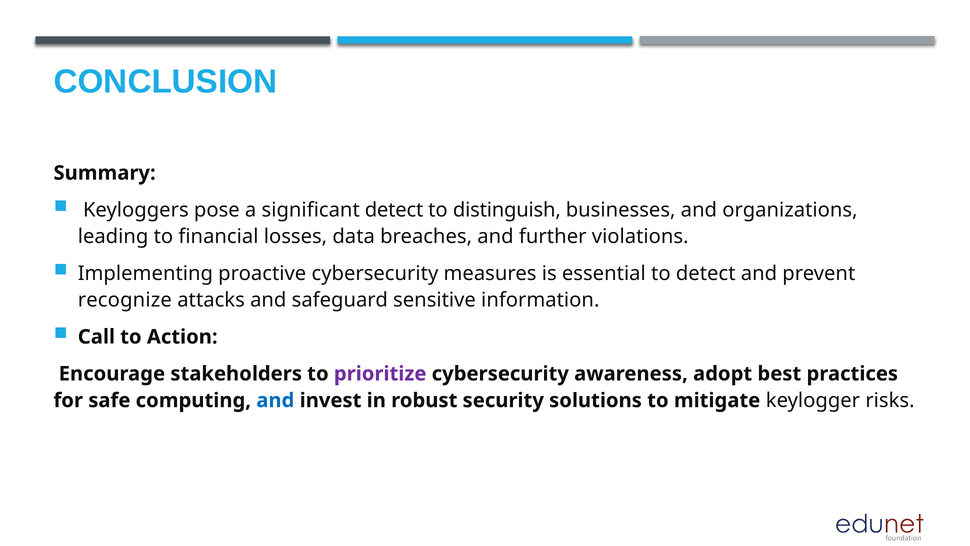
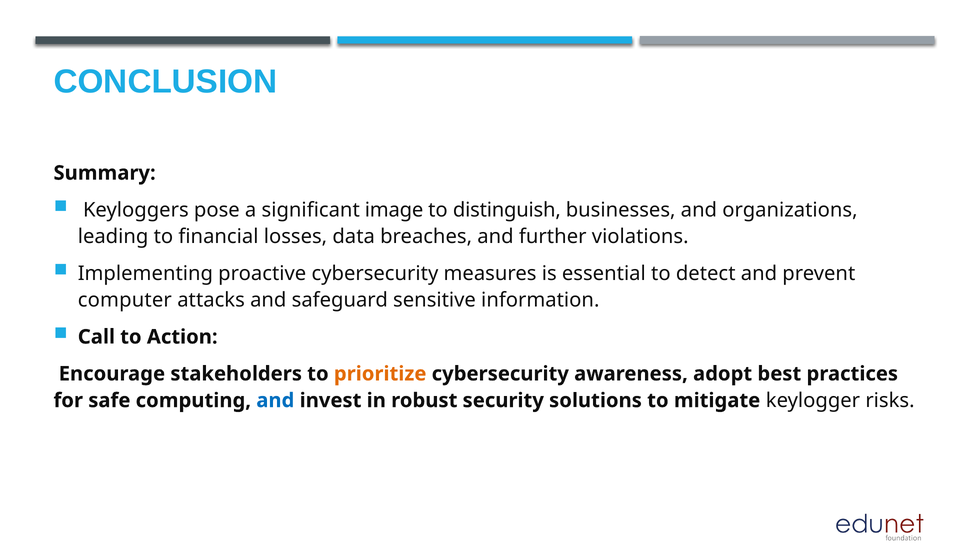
significant detect: detect -> image
recognize: recognize -> computer
prioritize colour: purple -> orange
